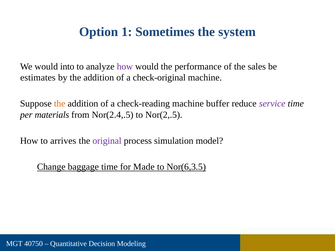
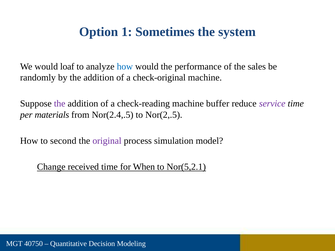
into: into -> loaf
how at (125, 67) colour: purple -> blue
estimates: estimates -> randomly
the at (60, 104) colour: orange -> purple
arrives: arrives -> second
baggage: baggage -> received
Made: Made -> When
Nor(6,3.5: Nor(6,3.5 -> Nor(5,2.1
